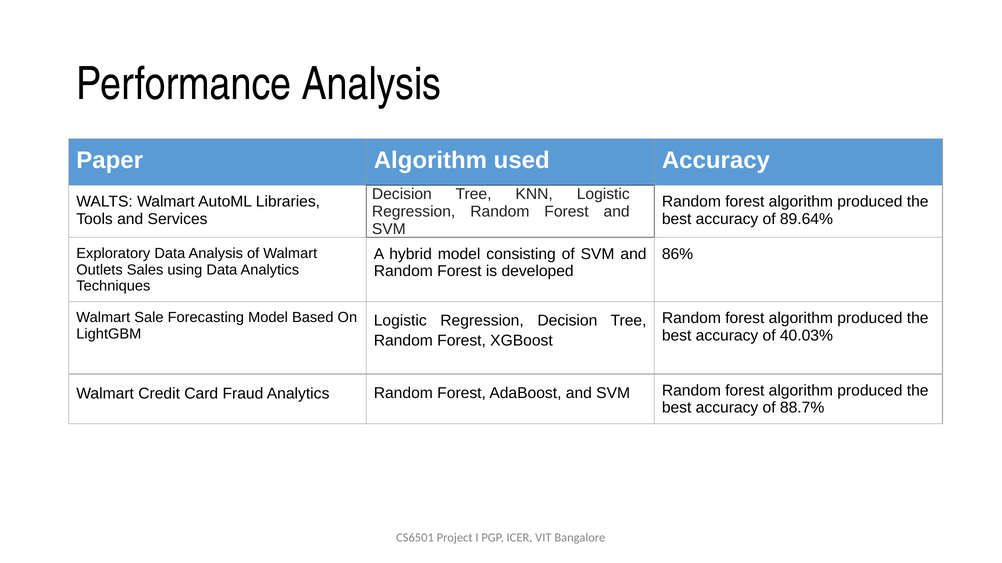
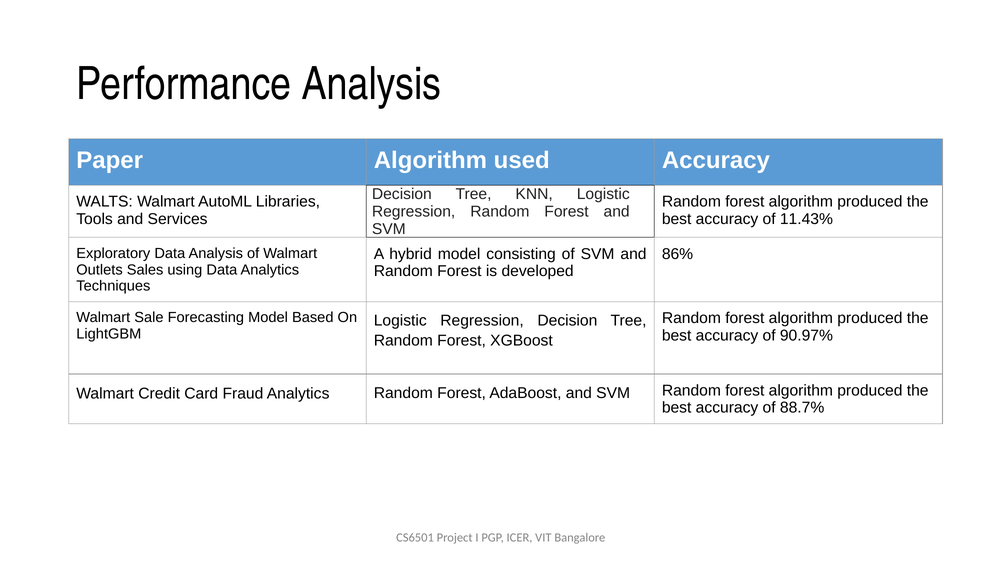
89.64%: 89.64% -> 11.43%
40.03%: 40.03% -> 90.97%
